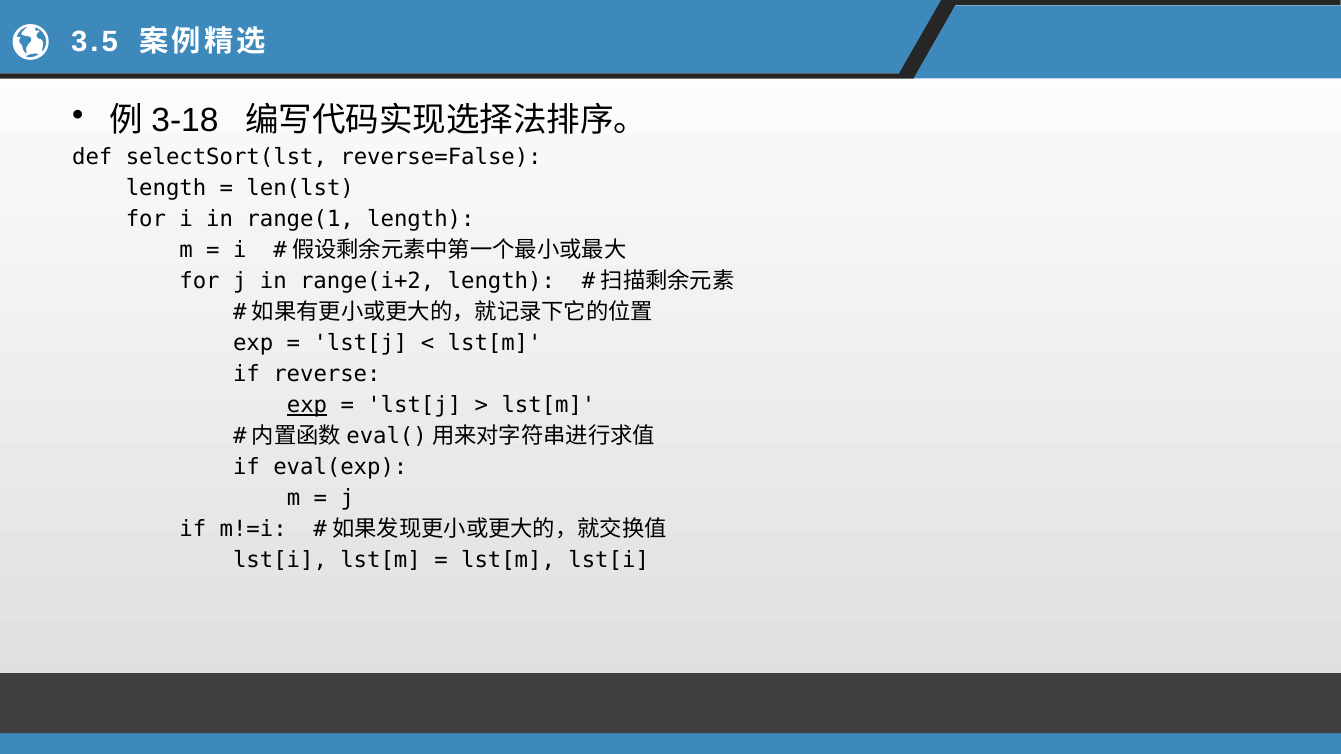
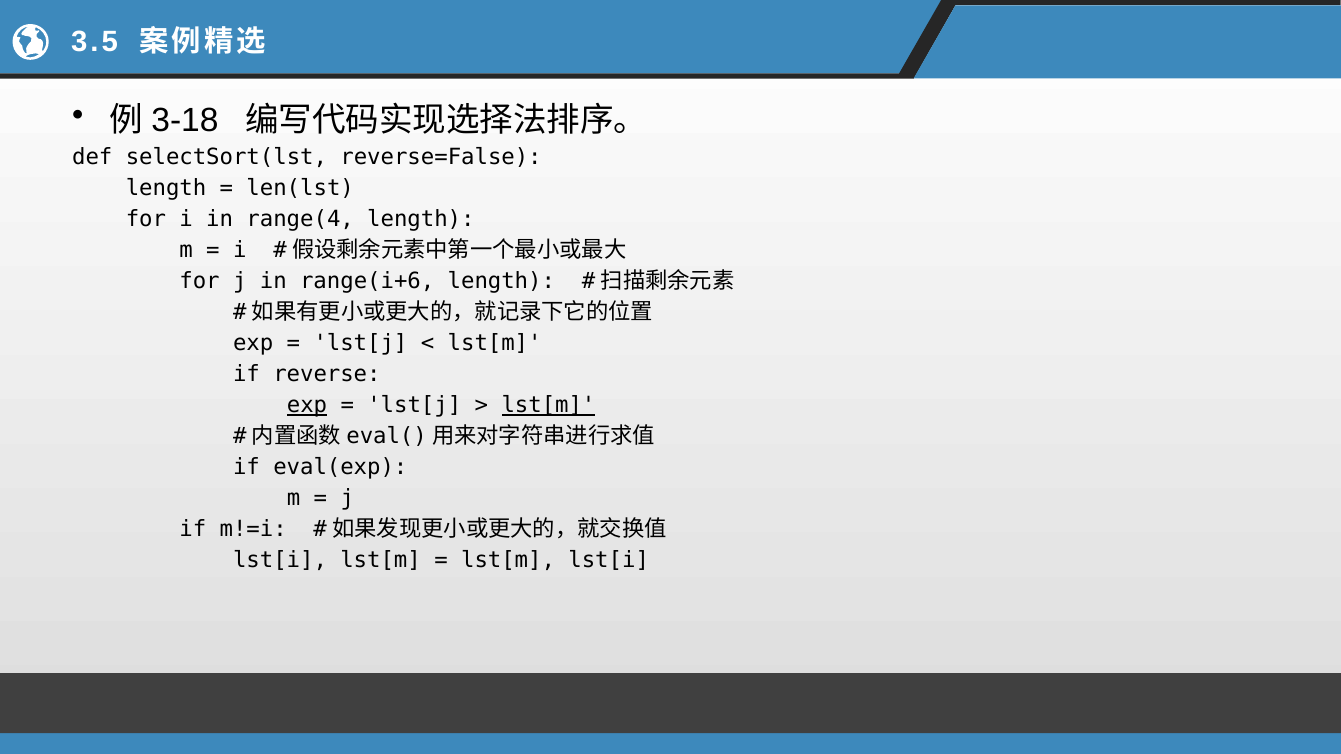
range(1: range(1 -> range(4
range(i+2: range(i+2 -> range(i+6
lst[m at (548, 406) underline: none -> present
